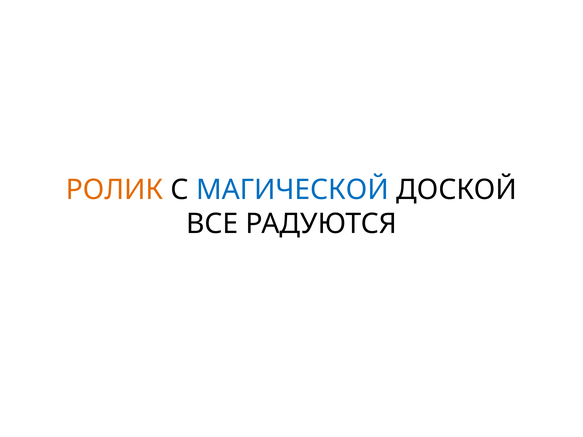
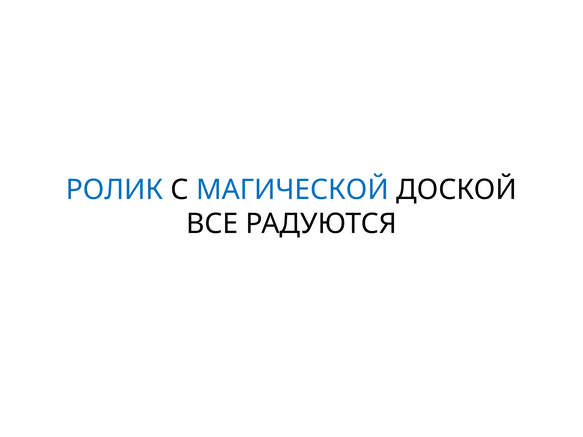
РОЛИК colour: orange -> blue
